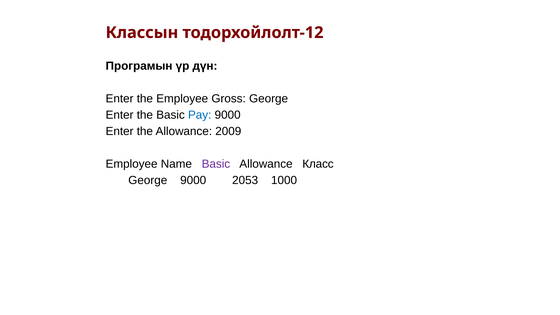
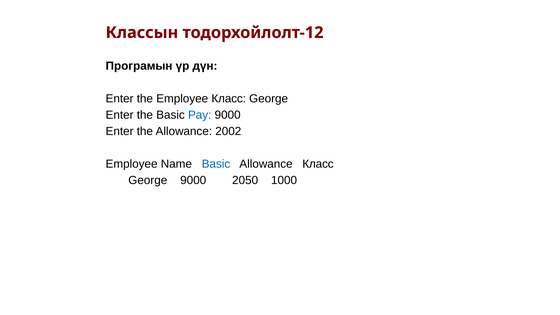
Employee Gross: Gross -> Класс
2009: 2009 -> 2002
Basic at (216, 164) colour: purple -> blue
2053: 2053 -> 2050
